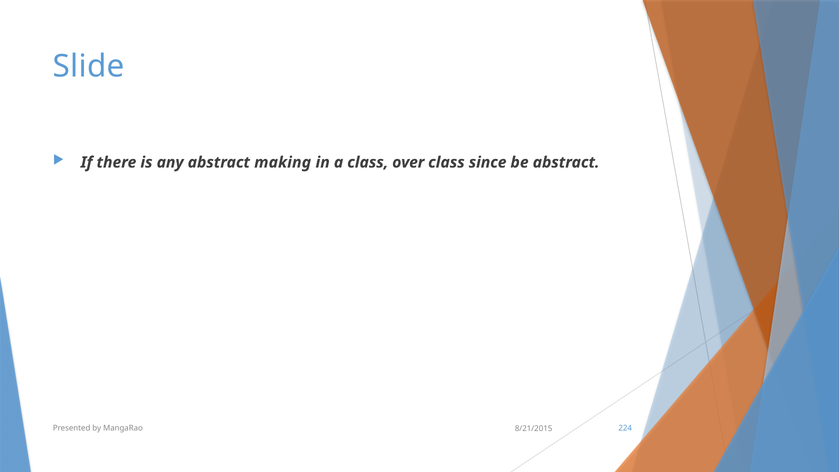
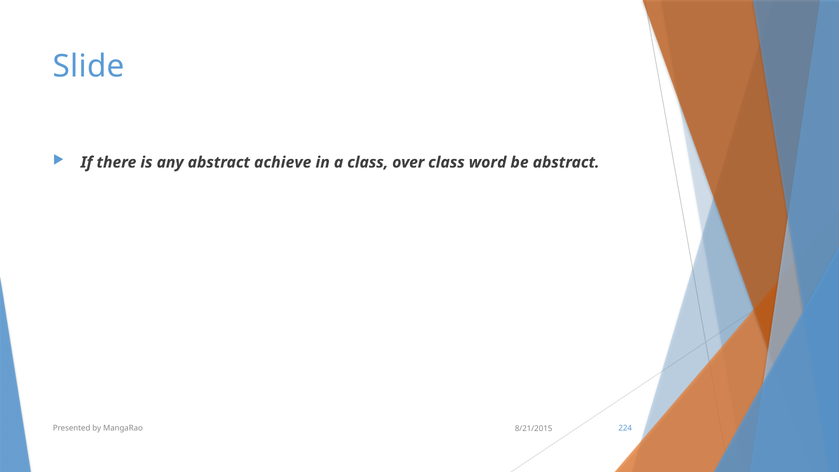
making: making -> achieve
since: since -> word
